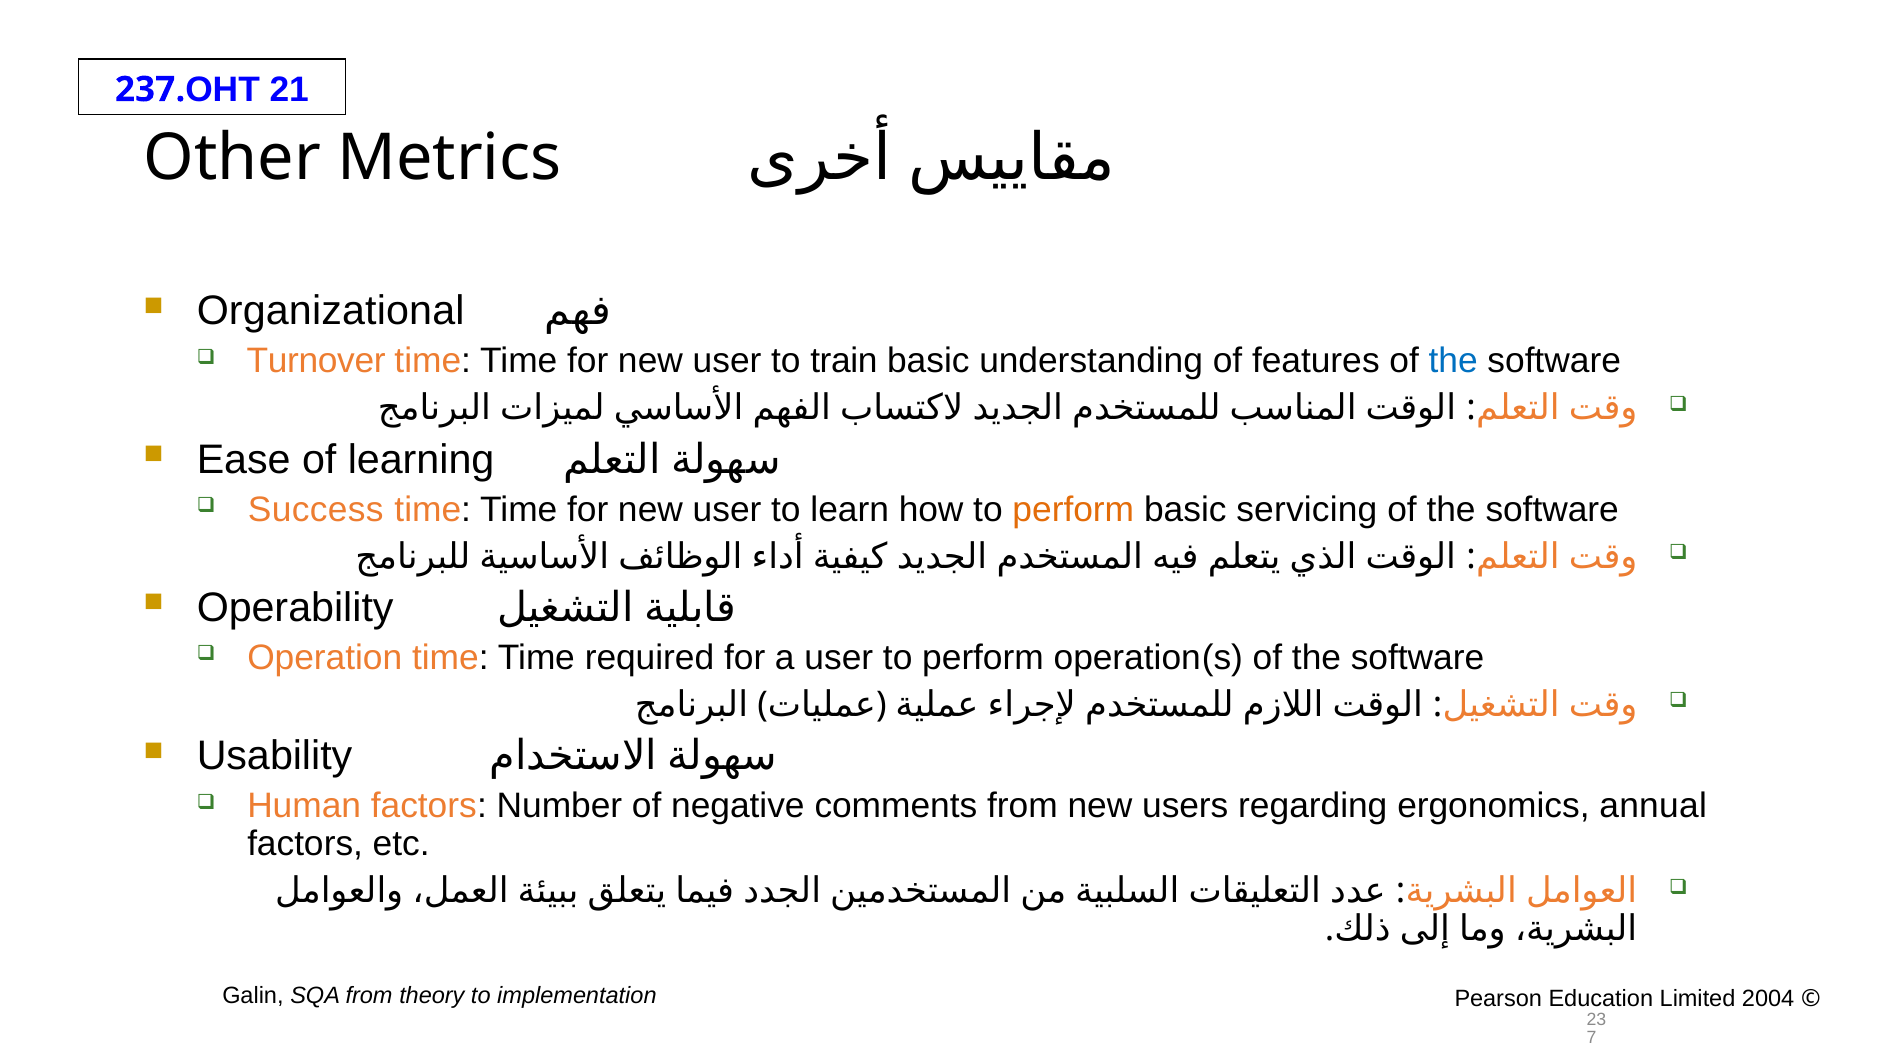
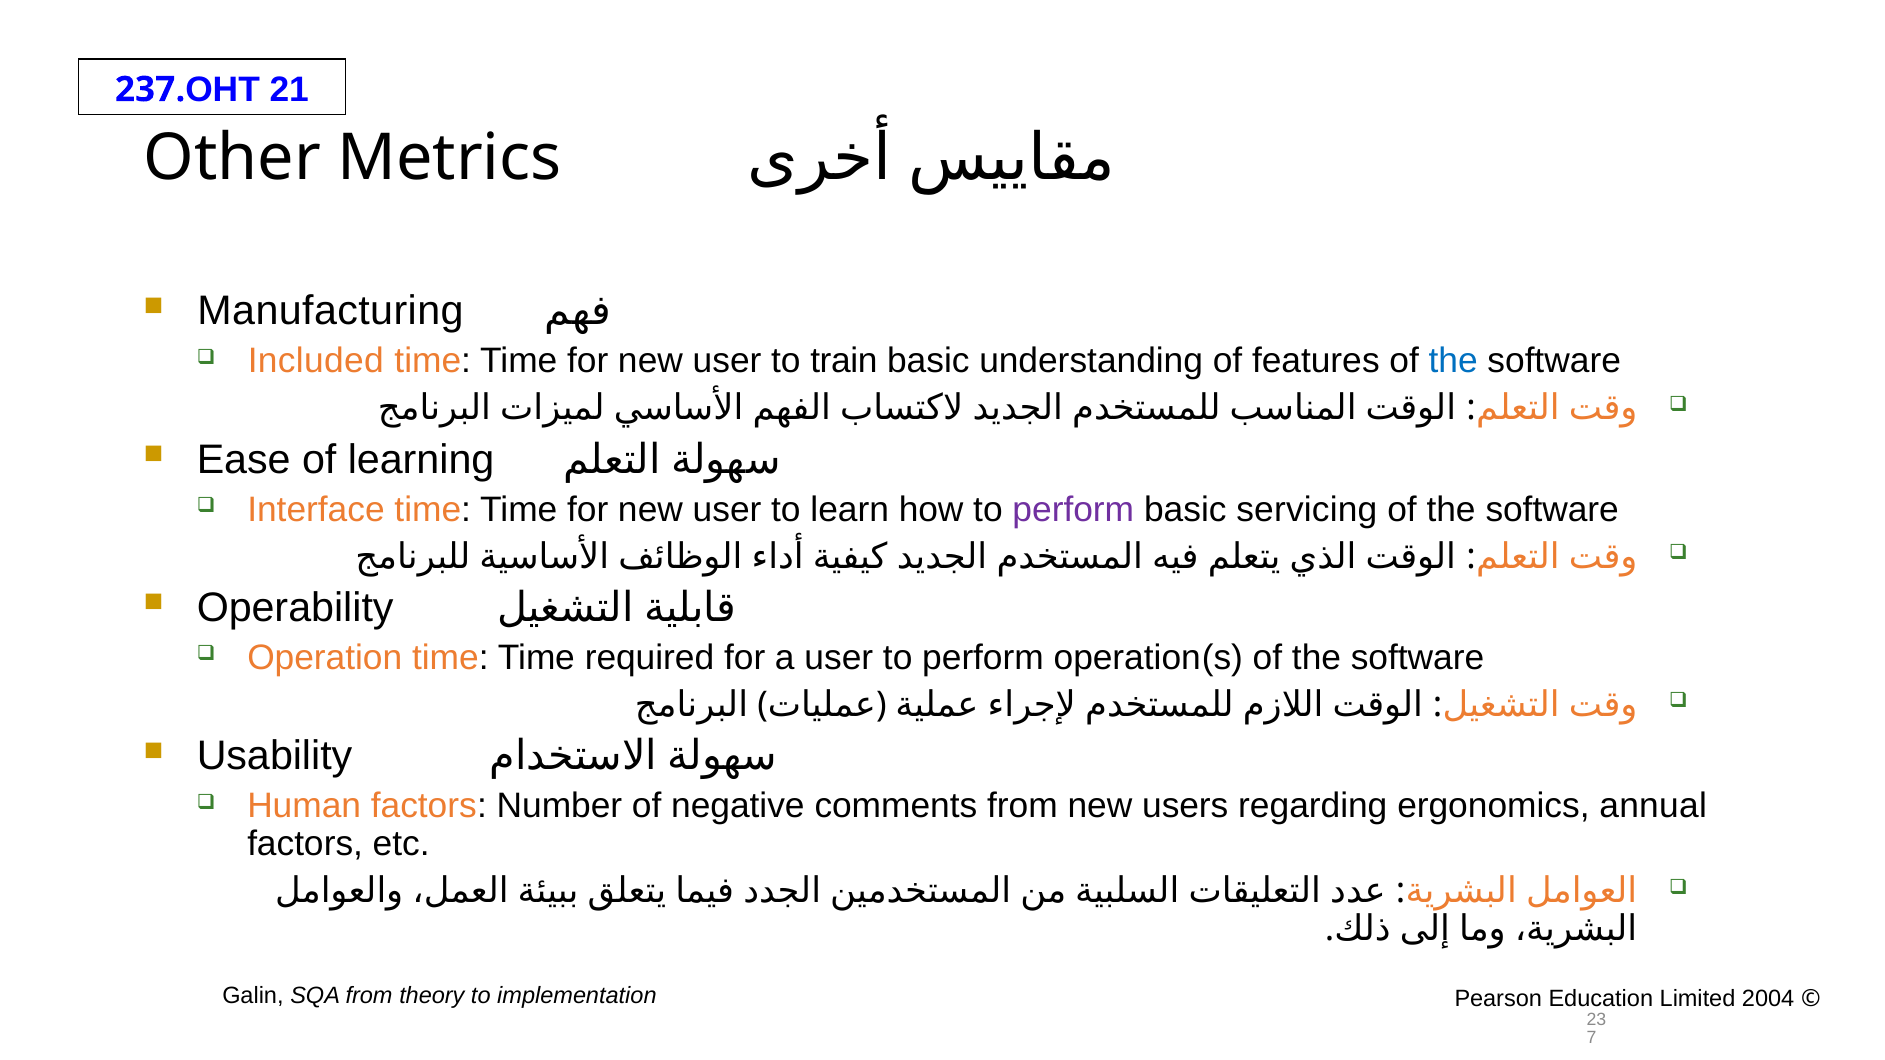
Organizational: Organizational -> Manufacturing
Turnover: Turnover -> Included
Success: Success -> Interface
perform at (1073, 510) colour: orange -> purple
